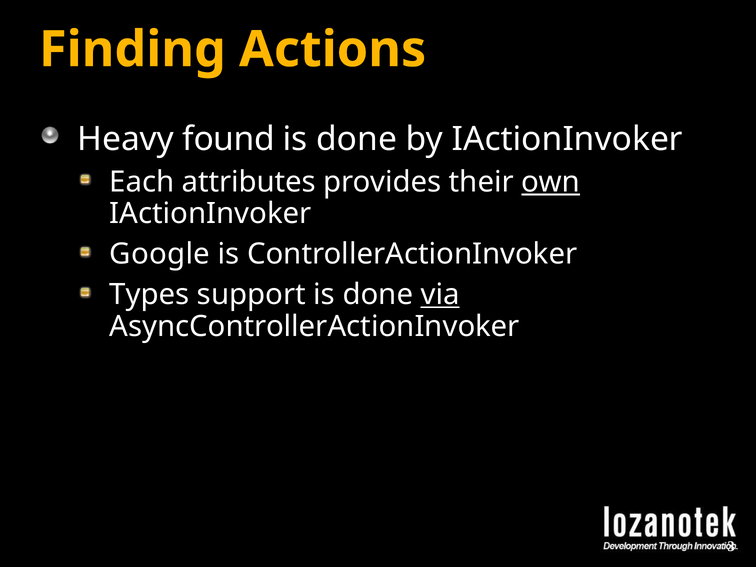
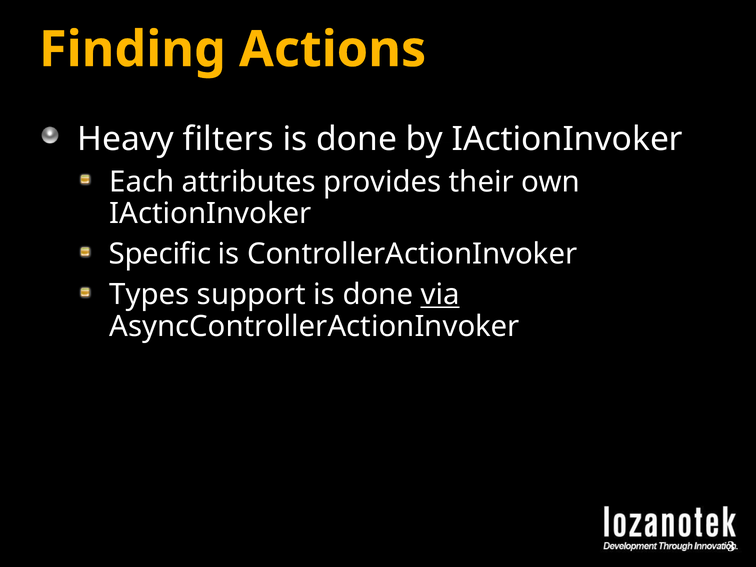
found: found -> filters
own underline: present -> none
Google: Google -> Specific
